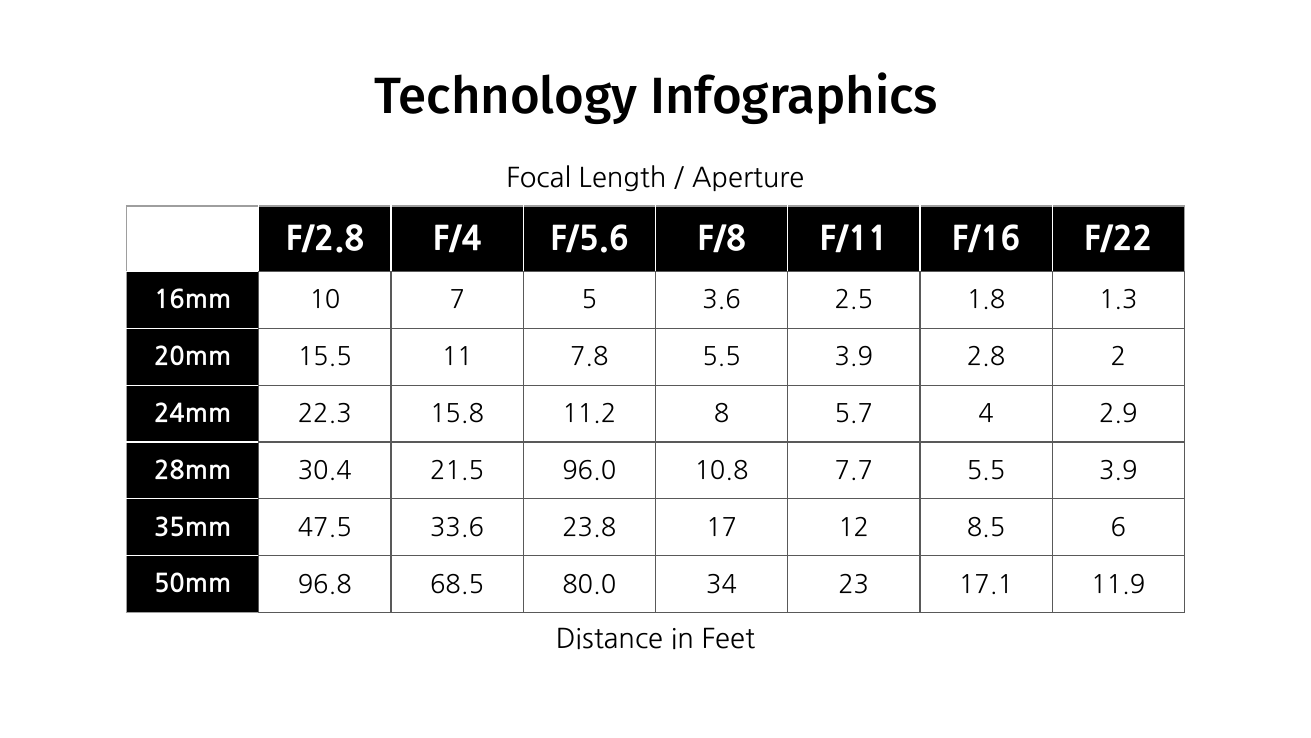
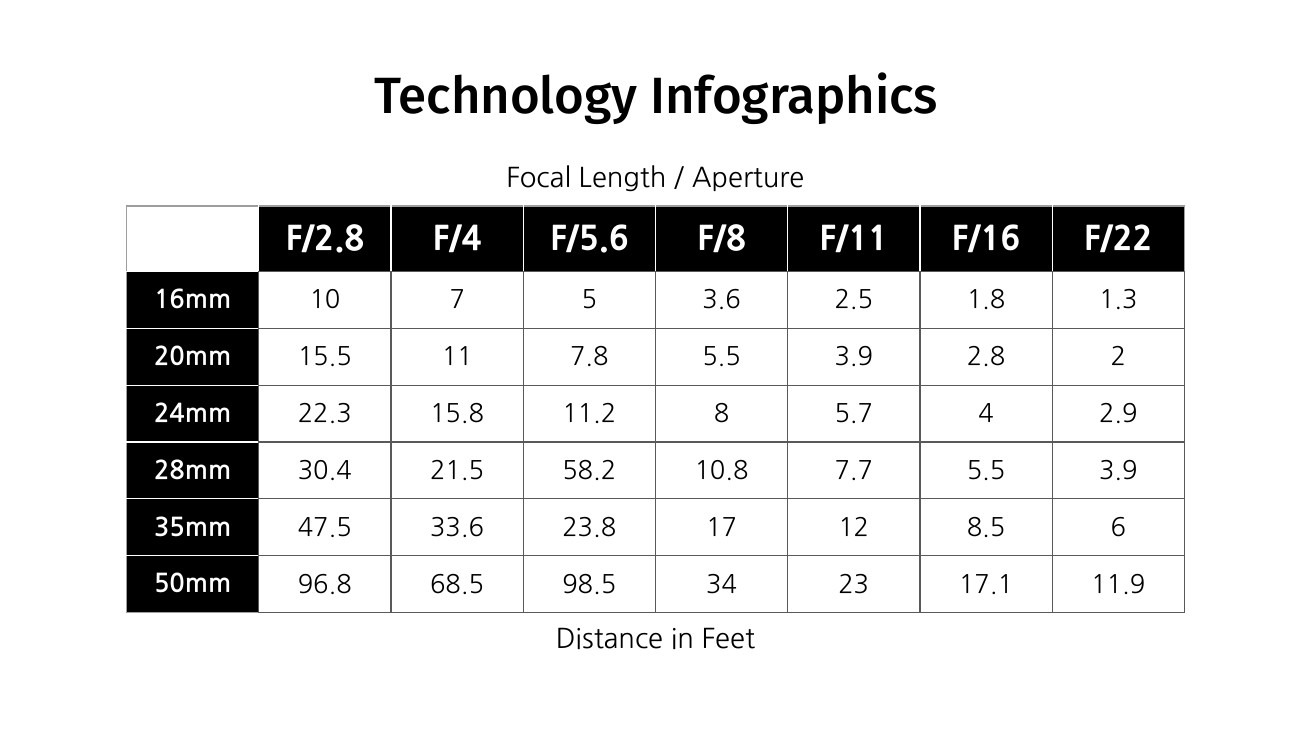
96.0: 96.0 -> 58.2
80.0: 80.0 -> 98.5
